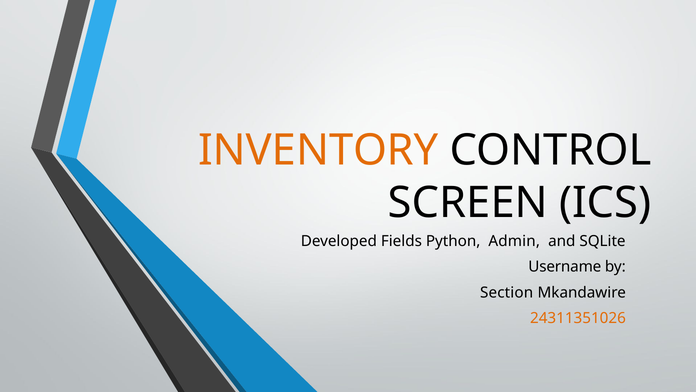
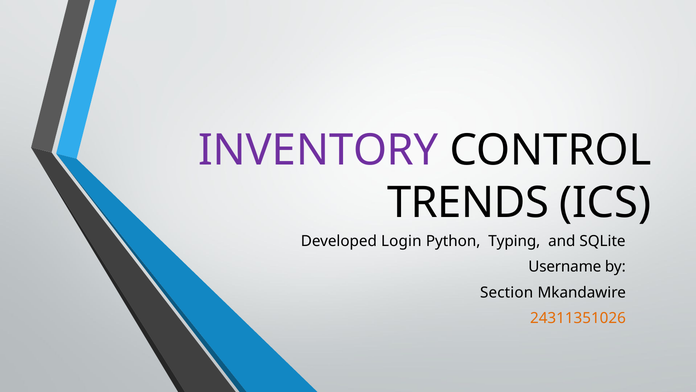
INVENTORY colour: orange -> purple
SCREEN: SCREEN -> TRENDS
Fields: Fields -> Login
Admin: Admin -> Typing
